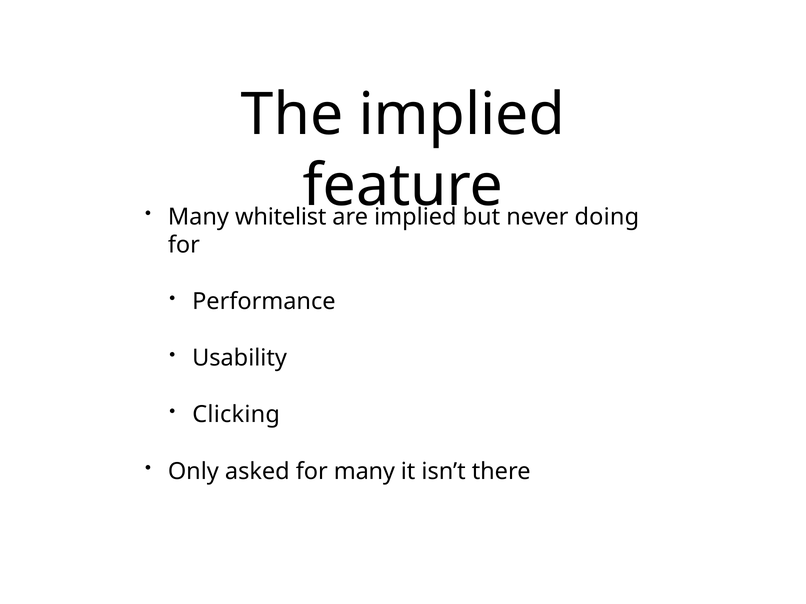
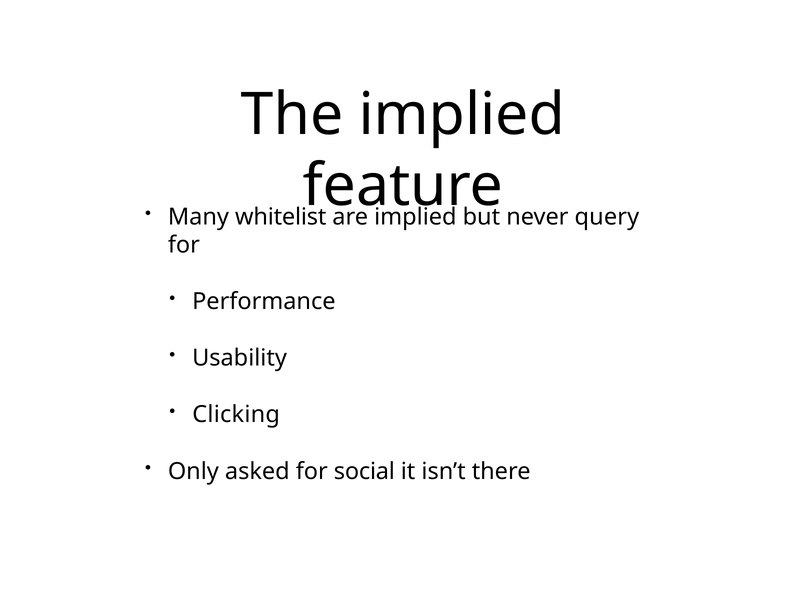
doing: doing -> query
for many: many -> social
